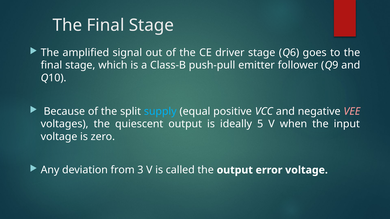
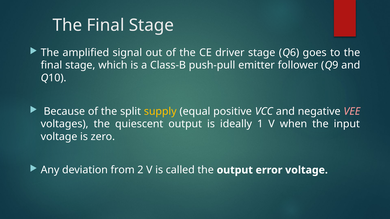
supply colour: light blue -> yellow
5: 5 -> 1
3: 3 -> 2
